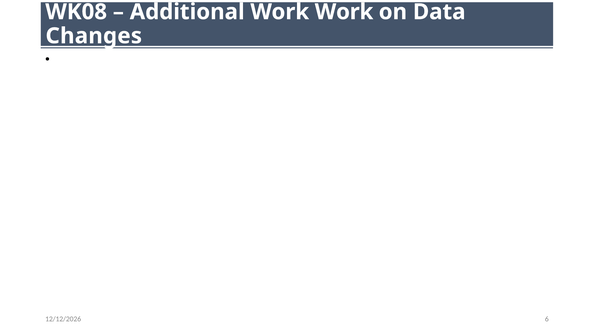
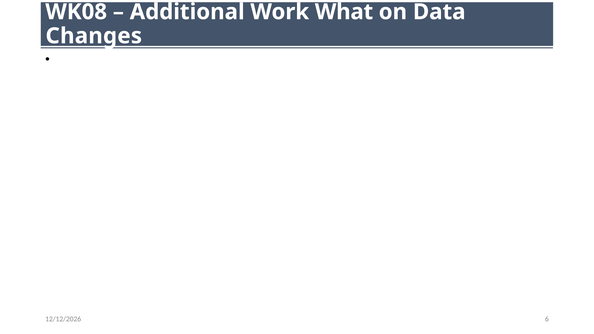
Work Work: Work -> What
